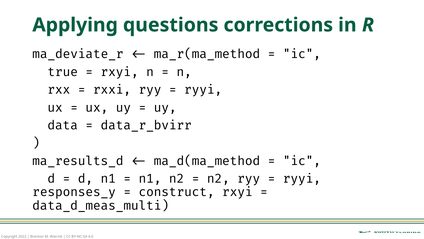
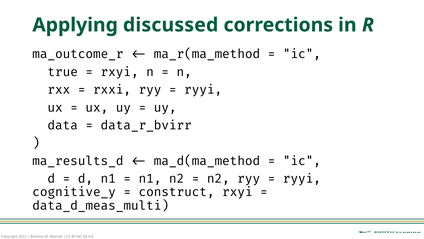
questions: questions -> discussed
ma_deviate_r: ma_deviate_r -> ma_outcome_r
responses_y: responses_y -> cognitive_y
